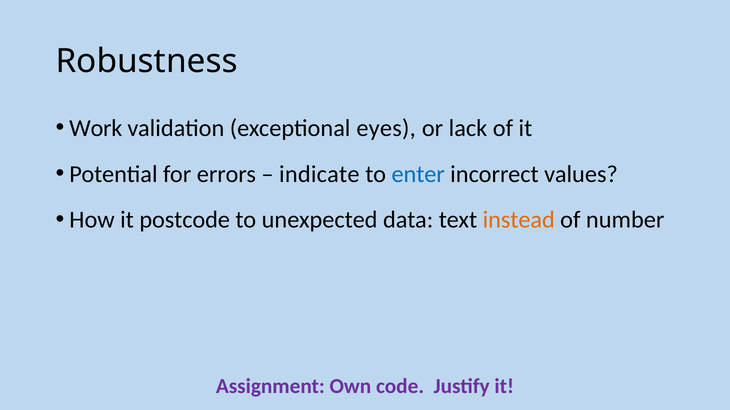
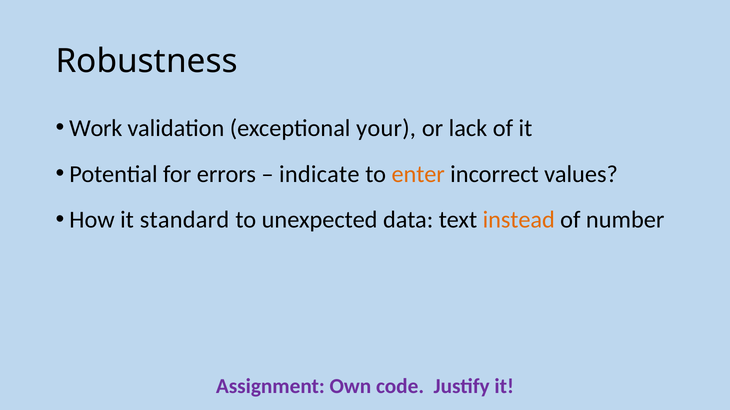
eyes: eyes -> your
enter colour: blue -> orange
postcode: postcode -> standard
